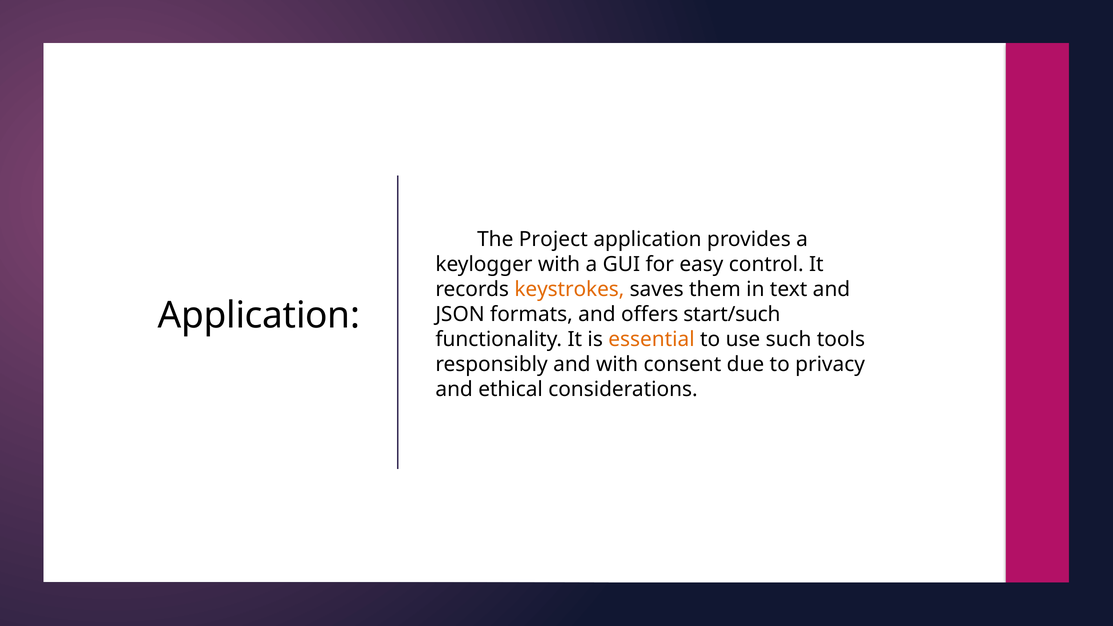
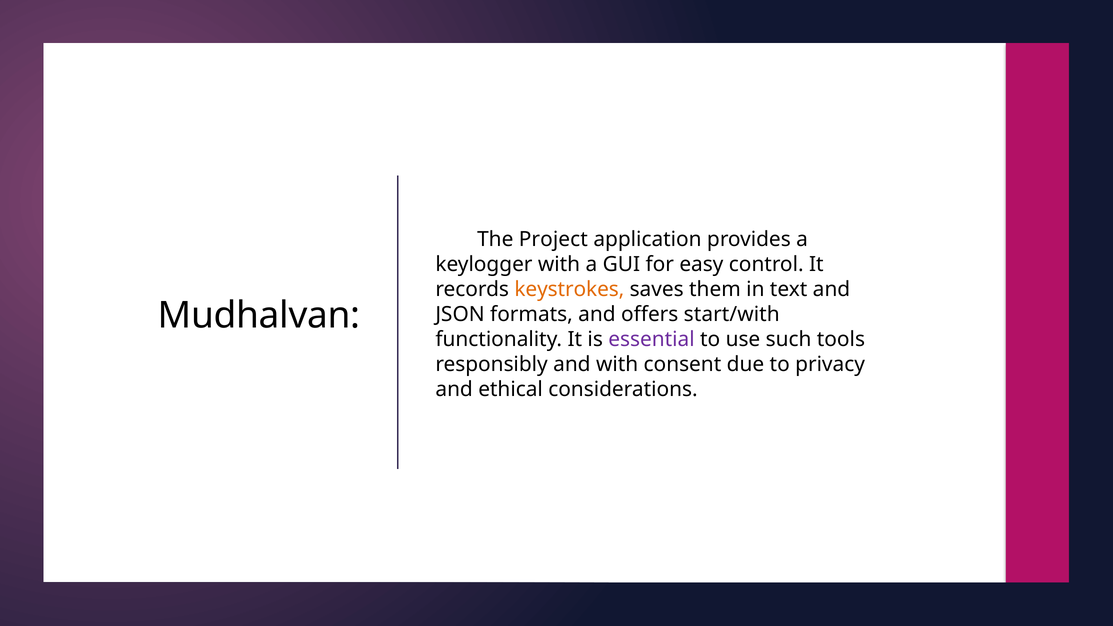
Application at (259, 316): Application -> Mudhalvan
start/such: start/such -> start/with
essential colour: orange -> purple
